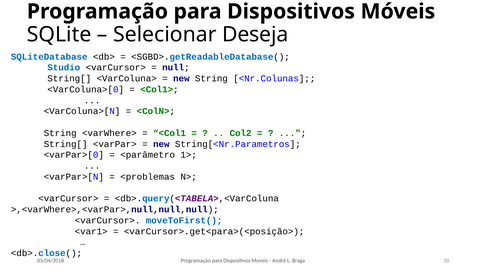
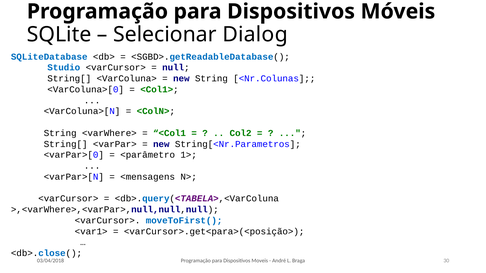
Deseja: Deseja -> Dialog
<problemas: <problemas -> <mensagens
